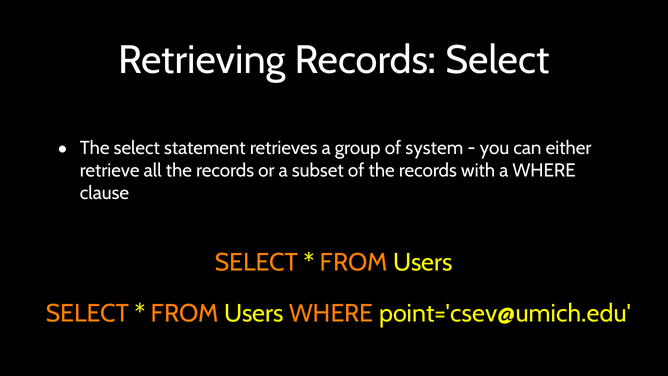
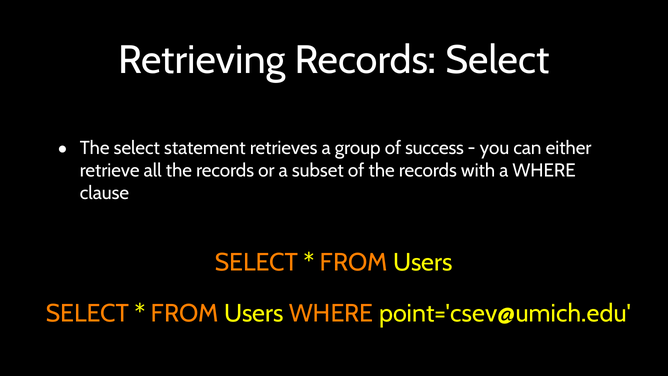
system: system -> success
